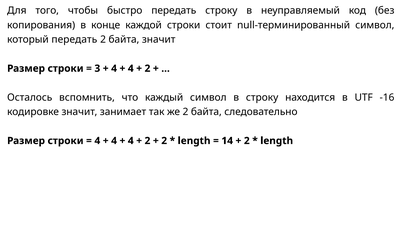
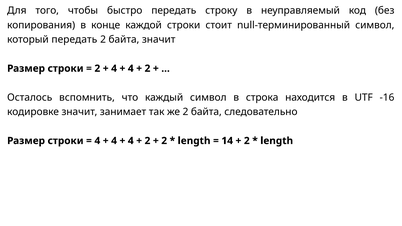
3 at (97, 68): 3 -> 2
в строку: строку -> строка
